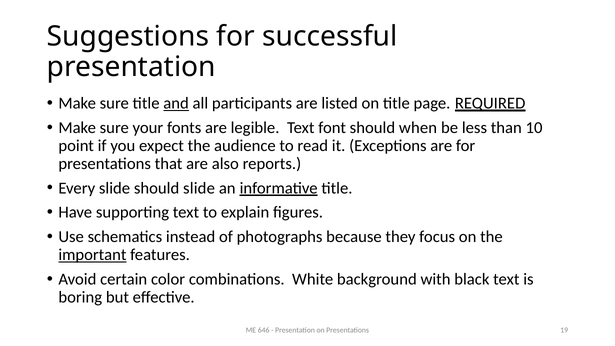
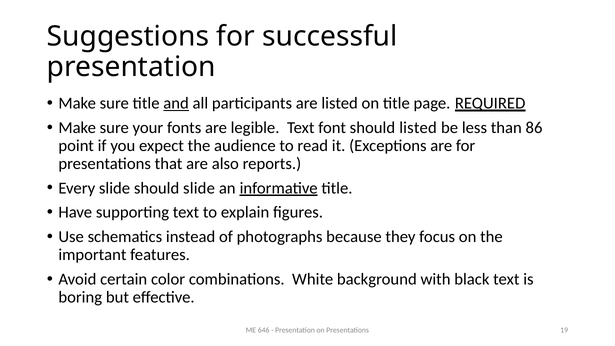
should when: when -> listed
10: 10 -> 86
important underline: present -> none
